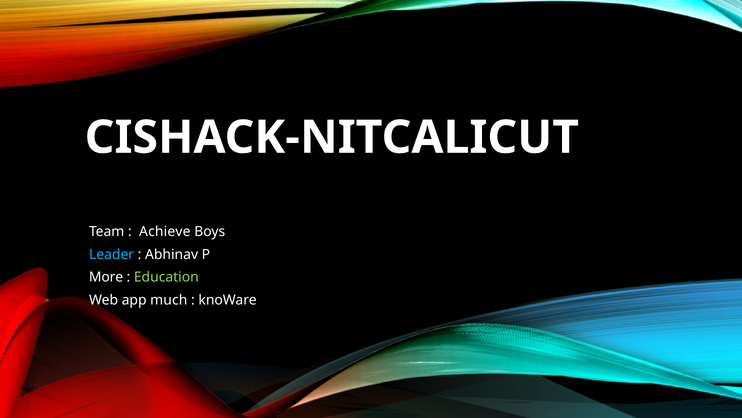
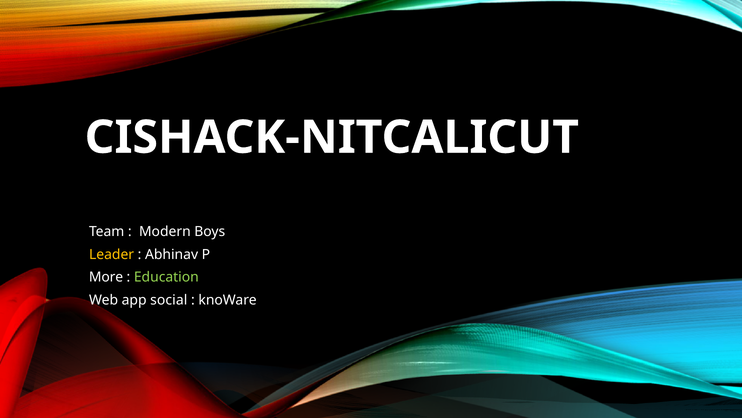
Achieve: Achieve -> Modern
Leader colour: light blue -> yellow
much: much -> social
